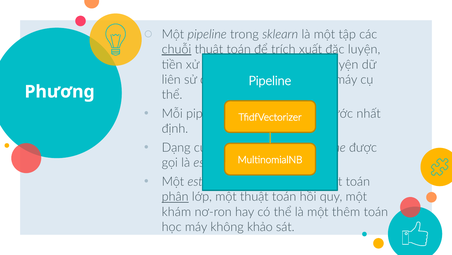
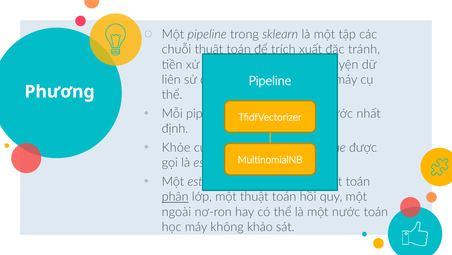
chuỗi underline: present -> none
luyện at (364, 49): luyện -> tránh
Dạng: Dạng -> Khỏe
khám: khám -> ngoài
thêm: thêm -> nước
